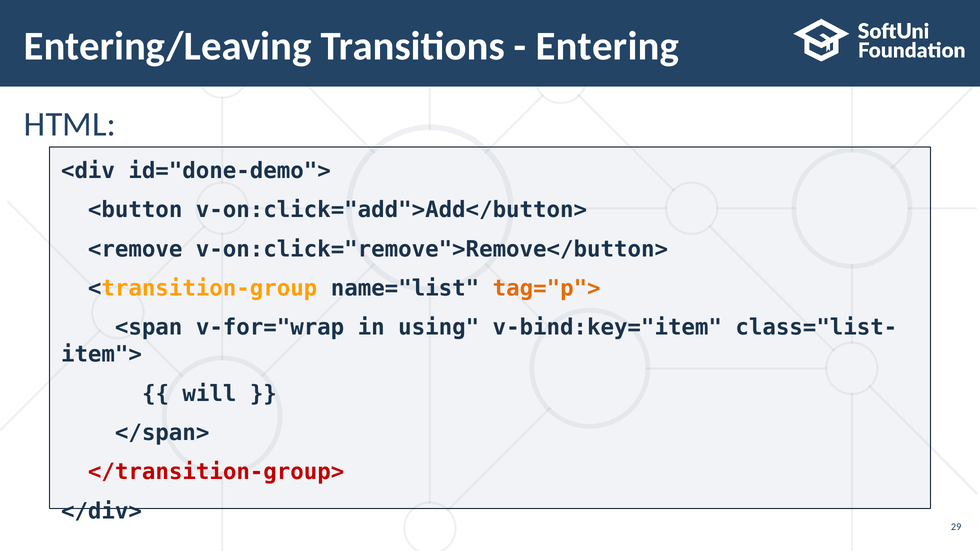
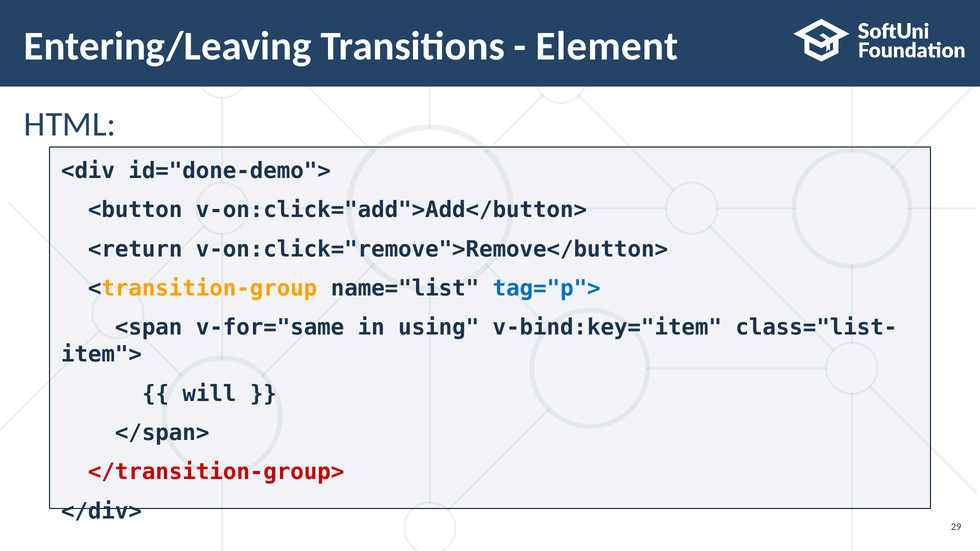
Entering: Entering -> Element
<remove: <remove -> <return
tag="p"> colour: orange -> blue
v-for="wrap: v-for="wrap -> v-for="same
